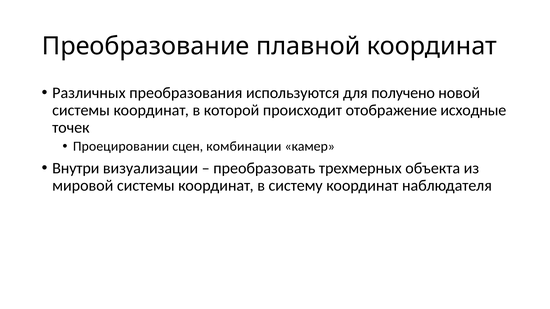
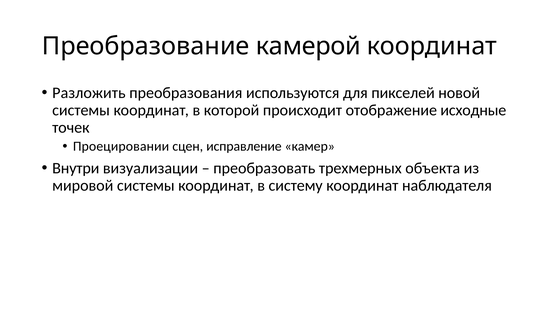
плавной: плавной -> камерой
Различных: Различных -> Разложить
получено: получено -> пикселей
комбинации: комбинации -> исправление
